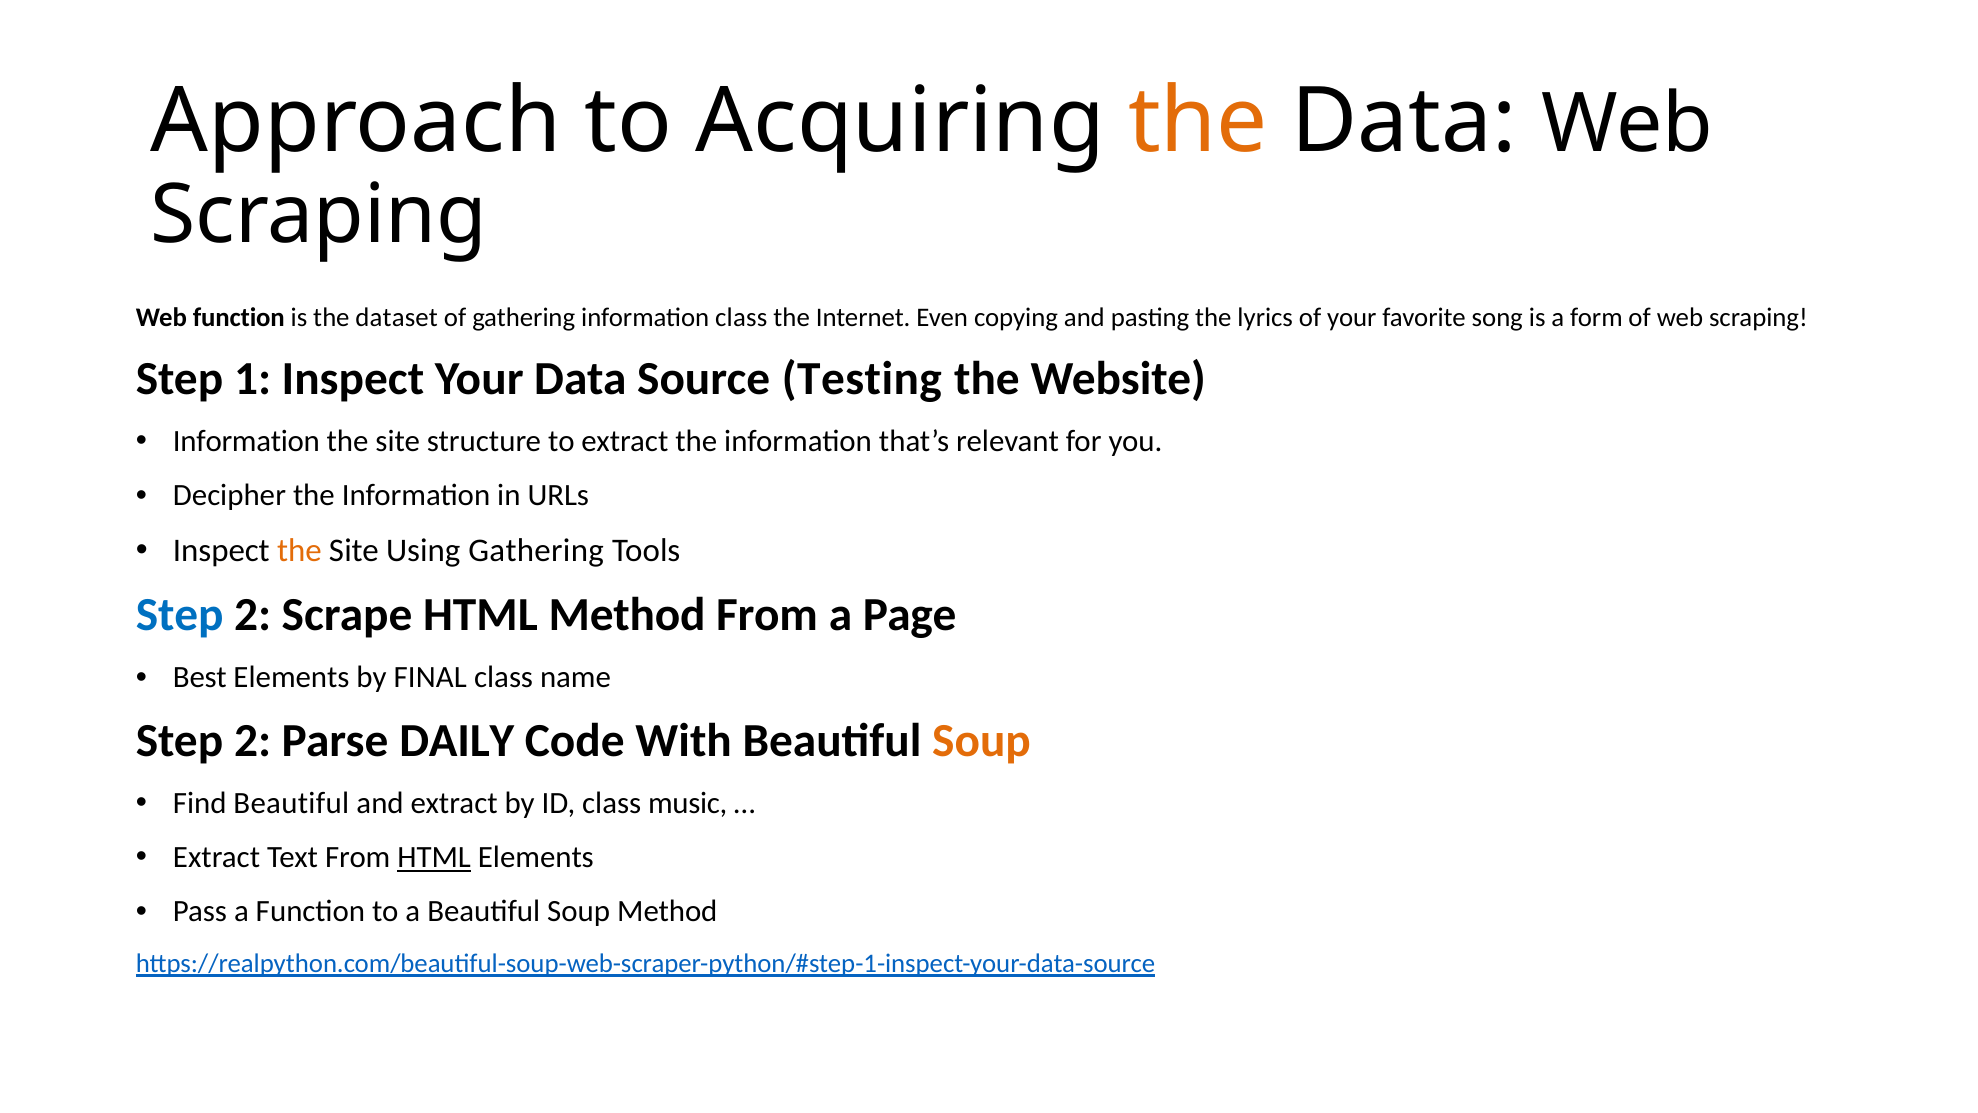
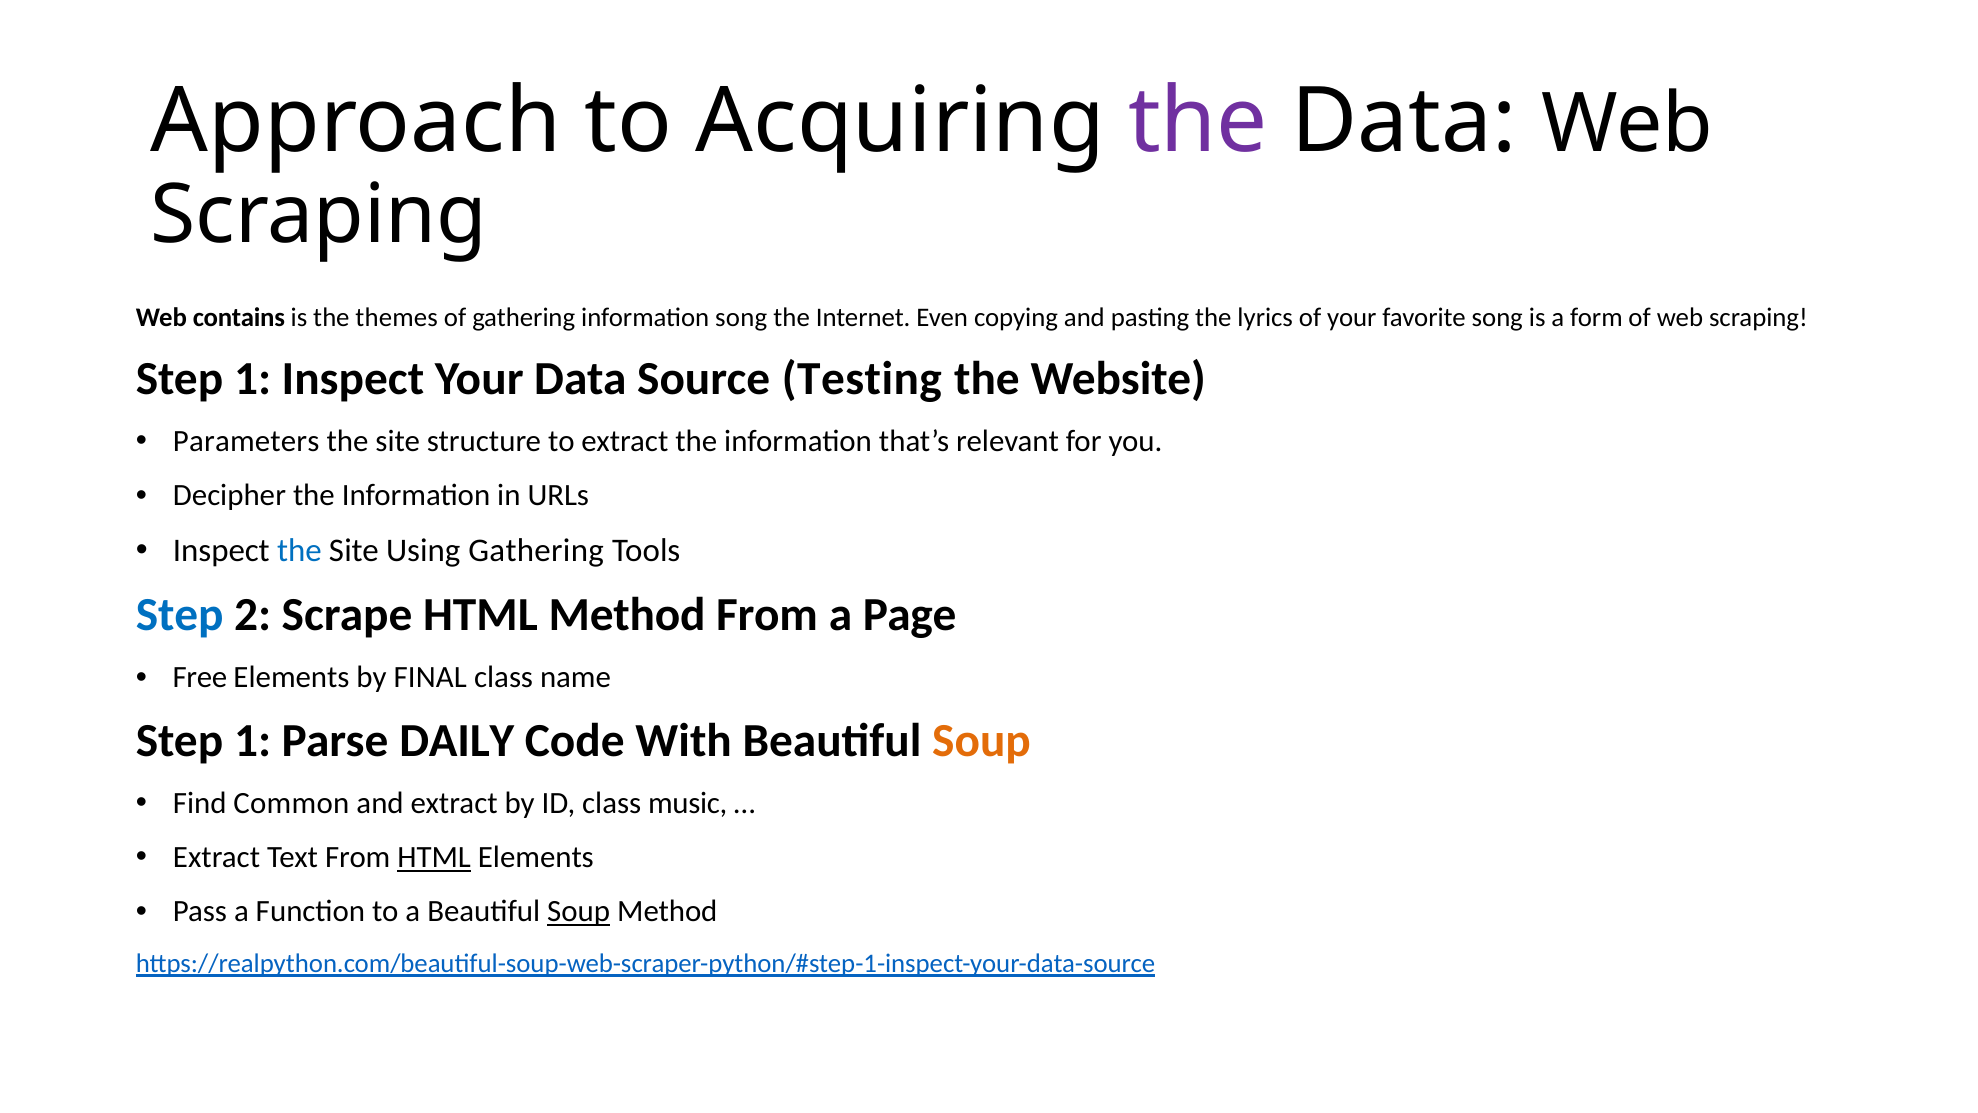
the at (1198, 122) colour: orange -> purple
Web function: function -> contains
dataset: dataset -> themes
information class: class -> song
Information at (246, 441): Information -> Parameters
the at (299, 551) colour: orange -> blue
Best: Best -> Free
2 at (253, 740): 2 -> 1
Find Beautiful: Beautiful -> Common
Soup at (579, 911) underline: none -> present
